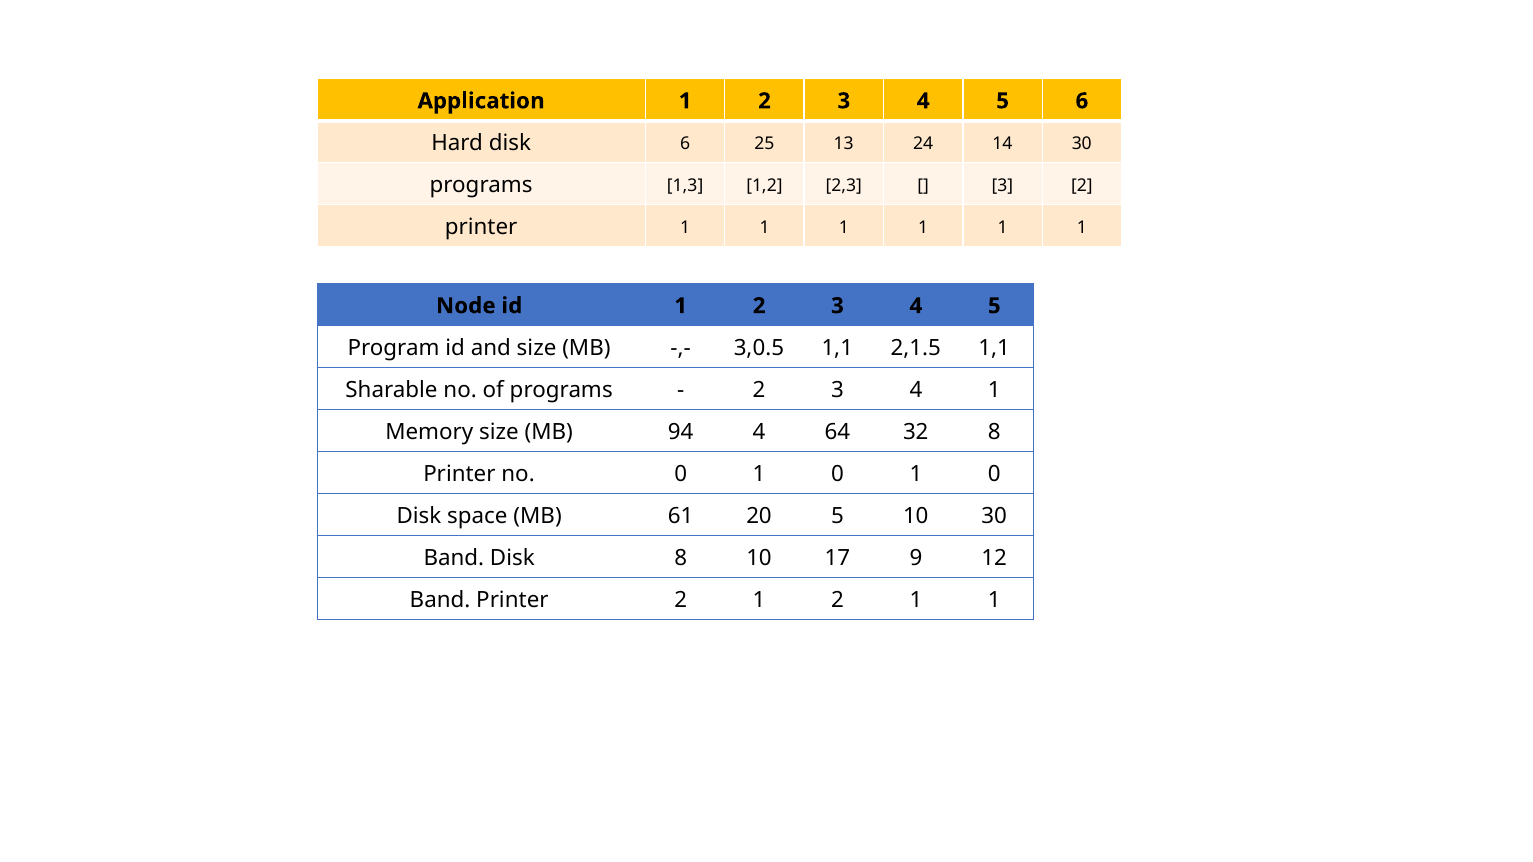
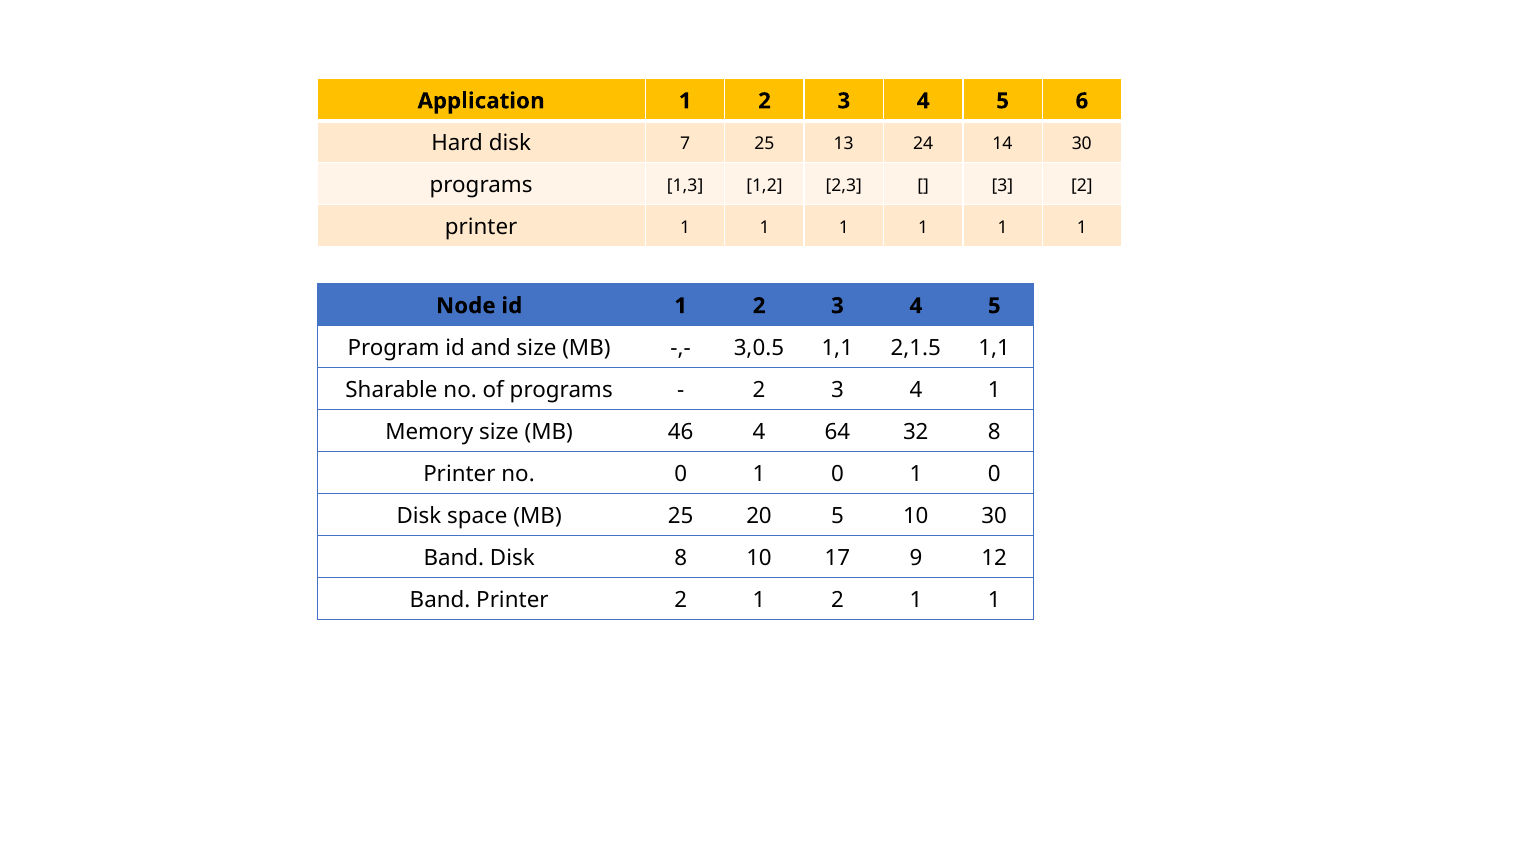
disk 6: 6 -> 7
94: 94 -> 46
MB 61: 61 -> 25
